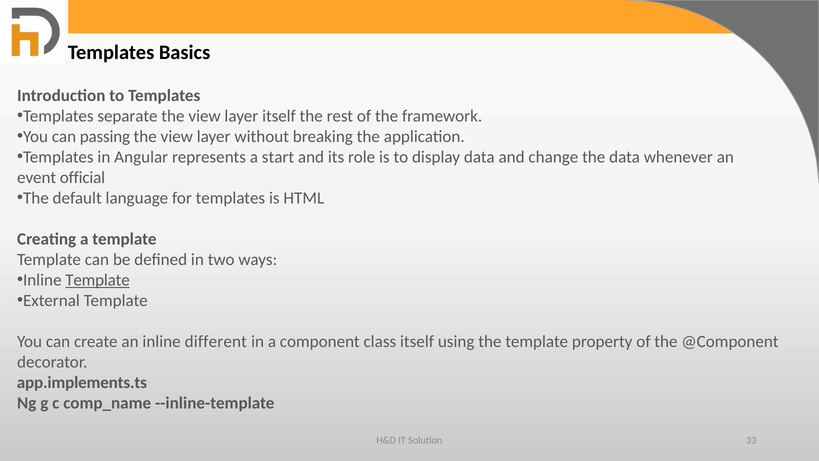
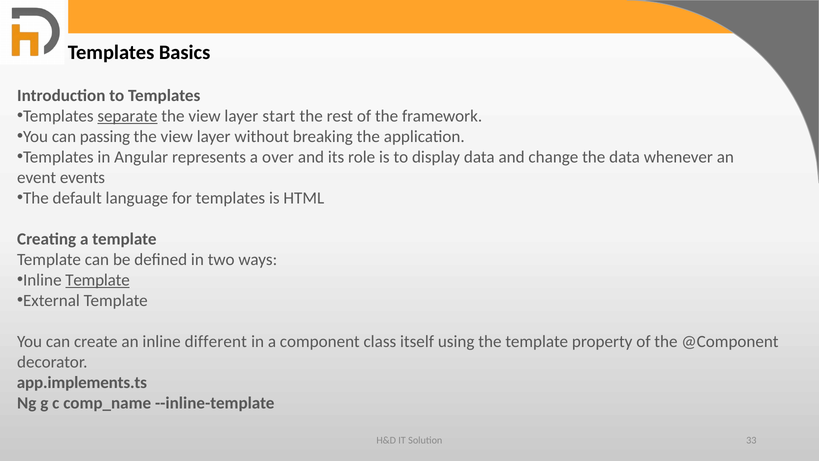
separate underline: none -> present
layer itself: itself -> start
start: start -> over
official: official -> events
